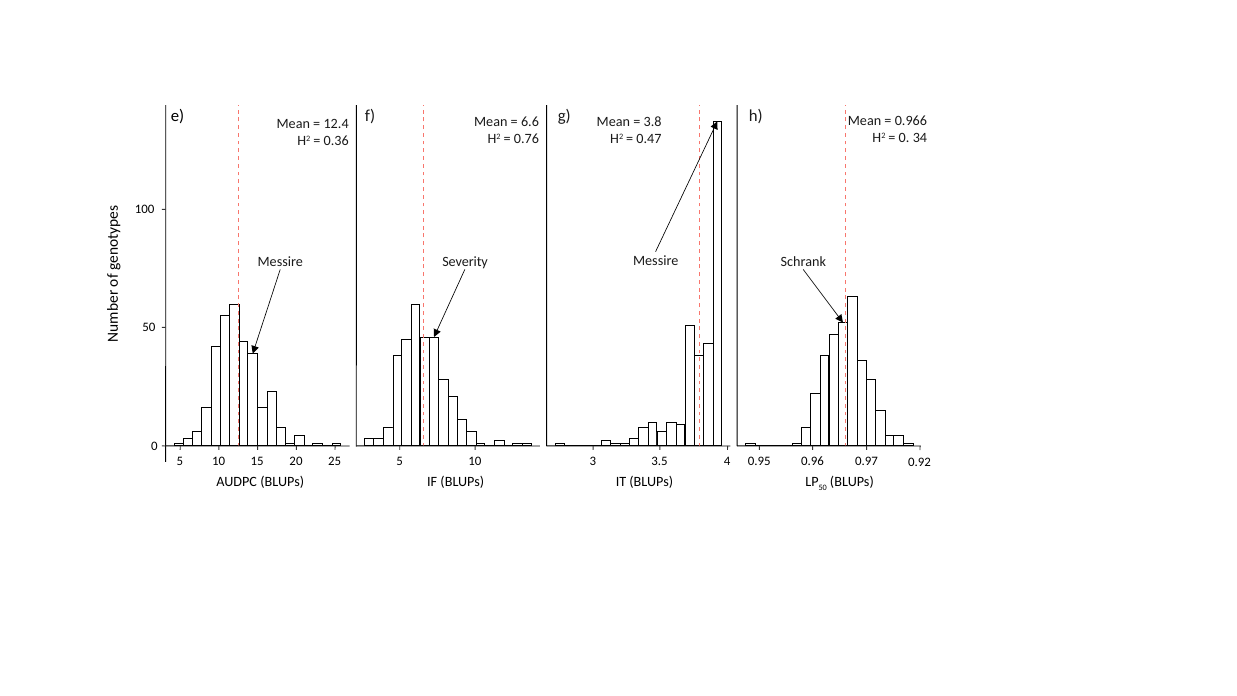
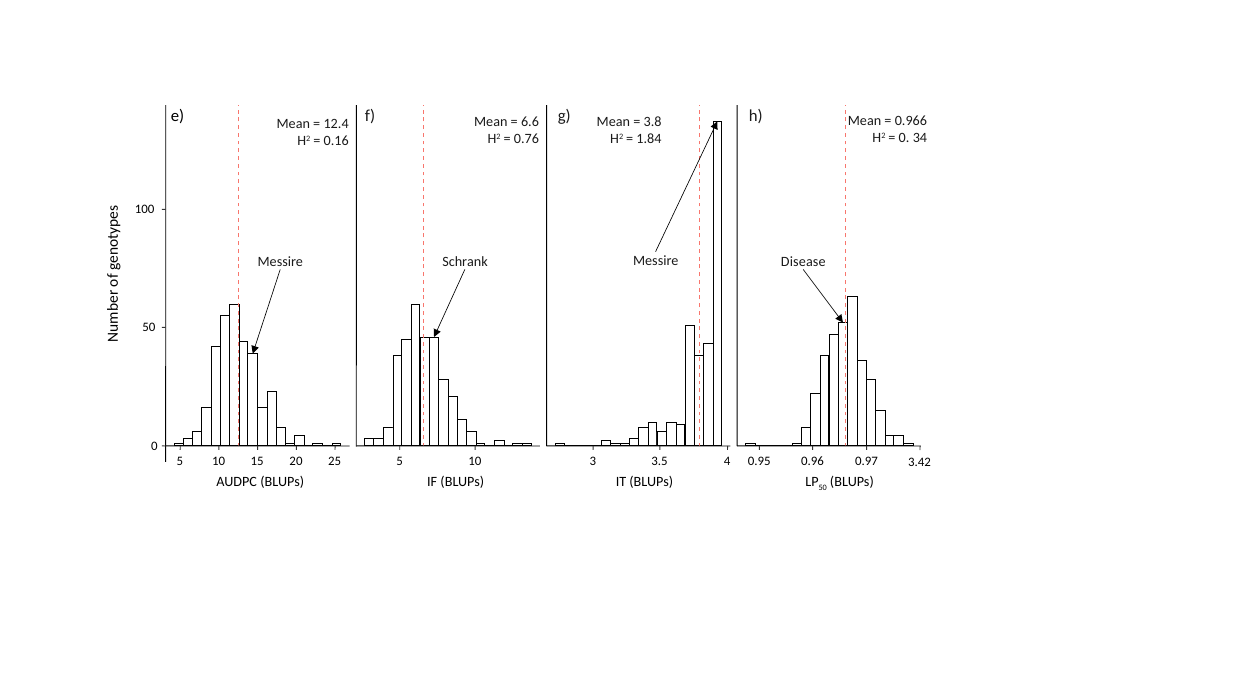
0.47: 0.47 -> 1.84
0.36: 0.36 -> 0.16
Severity: Severity -> Schrank
Schrank: Schrank -> Disease
0.92: 0.92 -> 3.42
